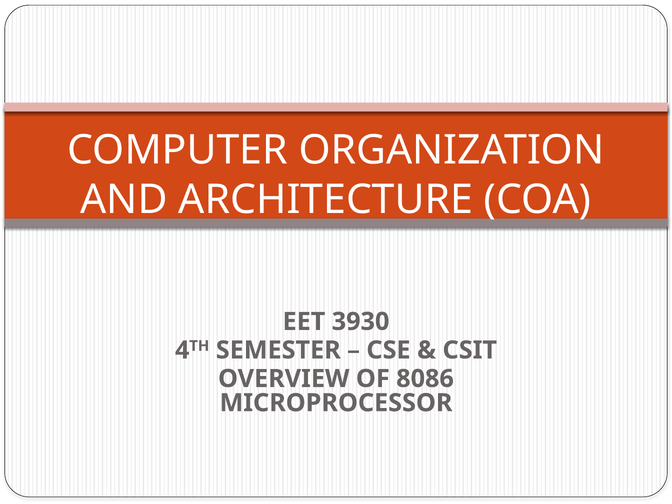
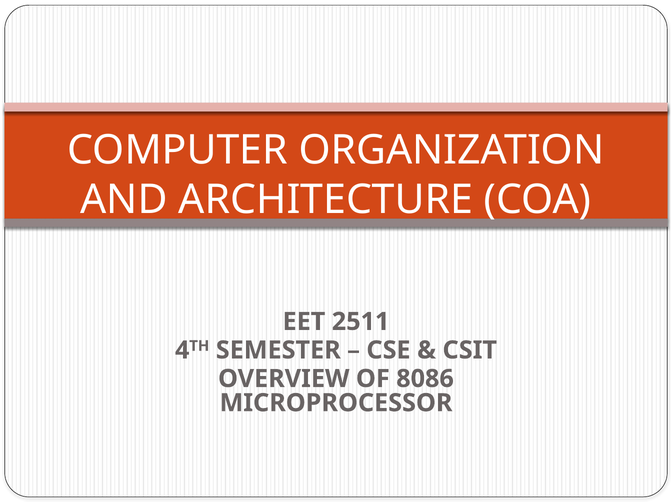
3930: 3930 -> 2511
